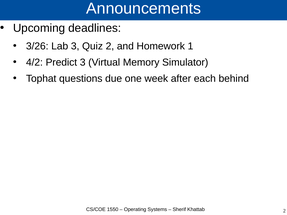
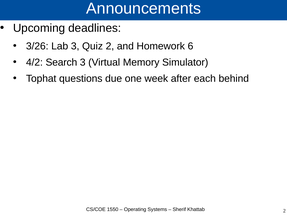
1: 1 -> 6
Predict: Predict -> Search
